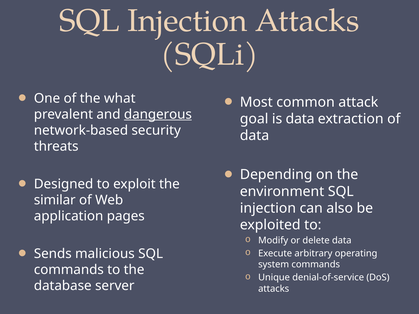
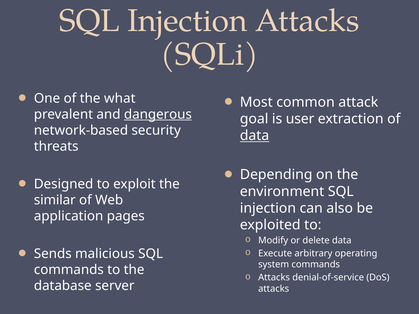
is data: data -> user
data at (255, 136) underline: none -> present
Unique at (274, 278): Unique -> Attacks
